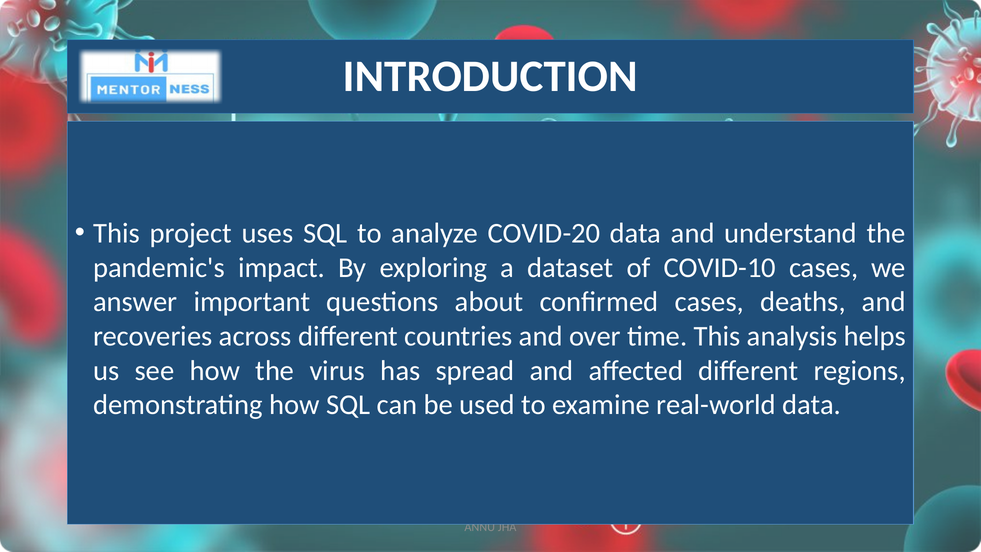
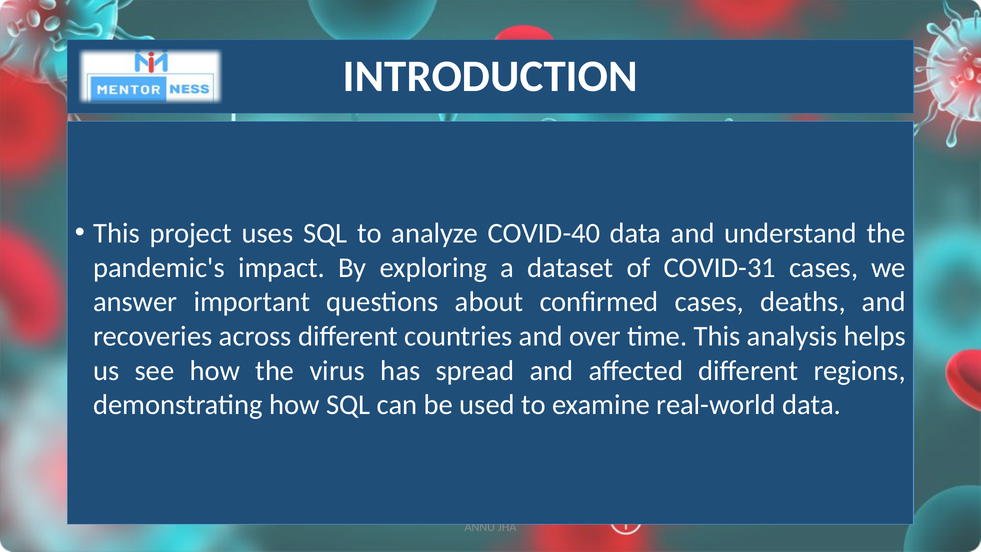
COVID-20: COVID-20 -> COVID-40
COVID-10: COVID-10 -> COVID-31
